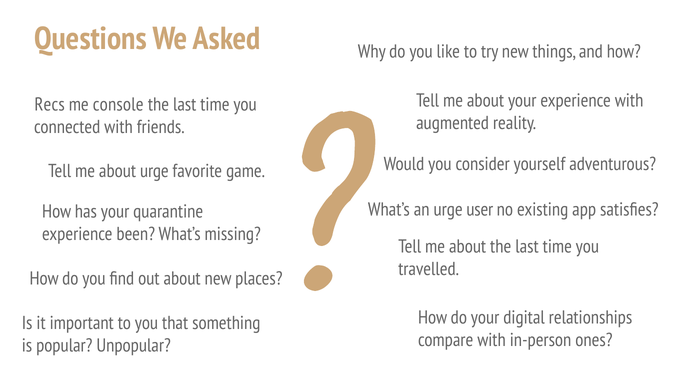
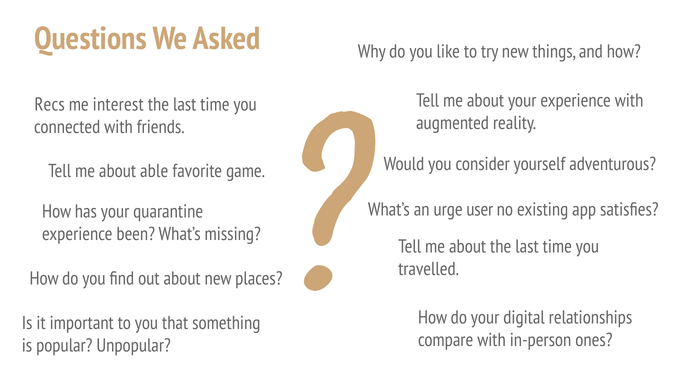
console: console -> interest
about urge: urge -> able
